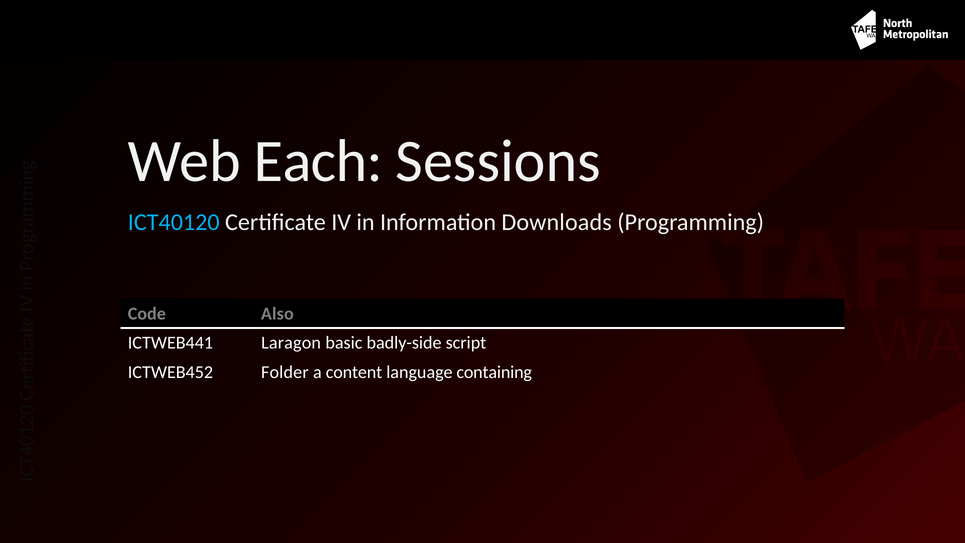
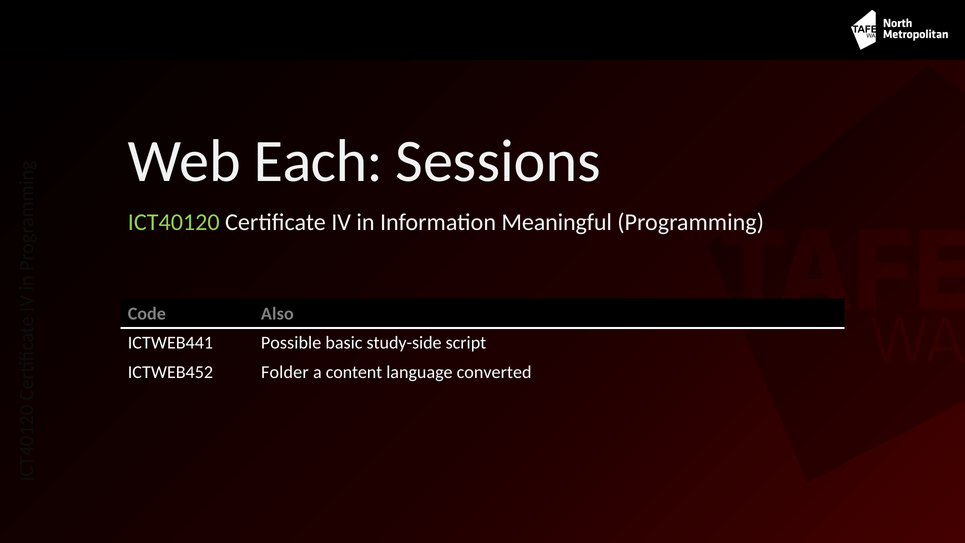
ICT40120 colour: light blue -> light green
Downloads: Downloads -> Meaningful
Laragon: Laragon -> Possible
badly-side: badly-side -> study-side
containing: containing -> converted
